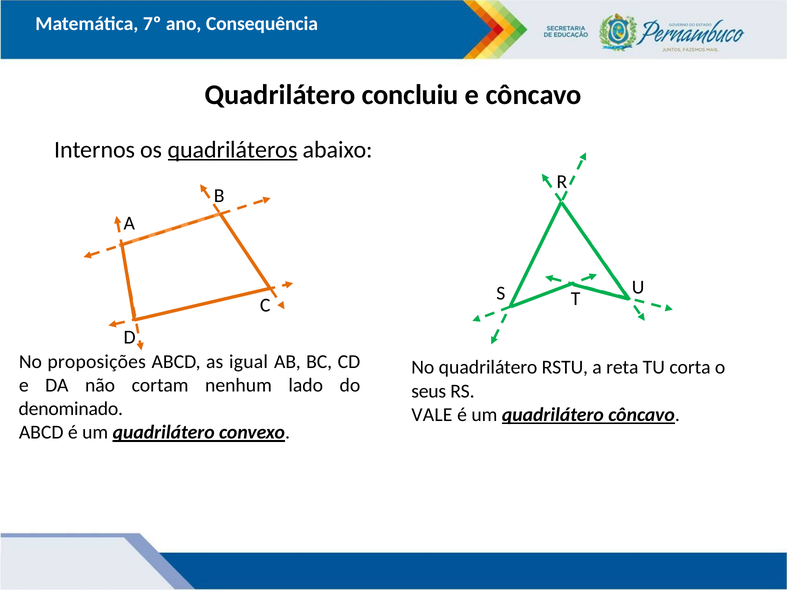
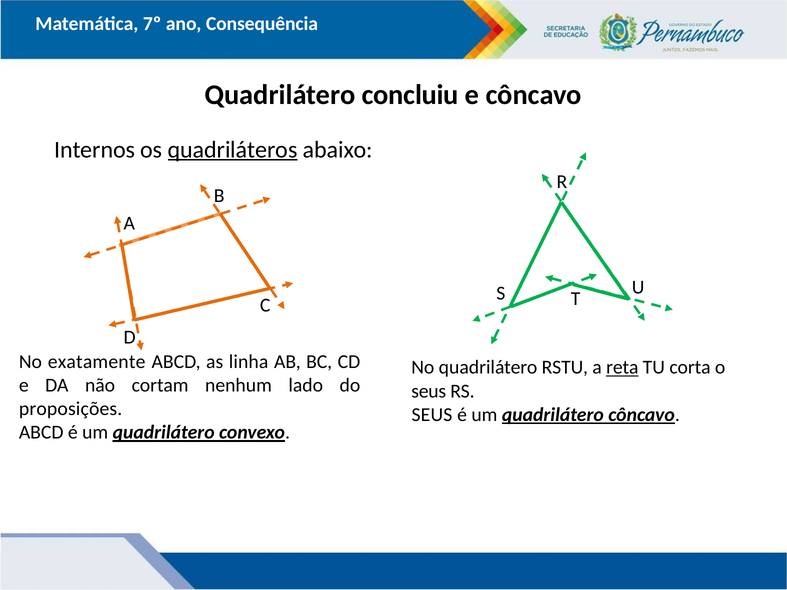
proposições: proposições -> exatamente
igual: igual -> linha
reta underline: none -> present
denominado: denominado -> proposições
VALE at (432, 415): VALE -> SEUS
